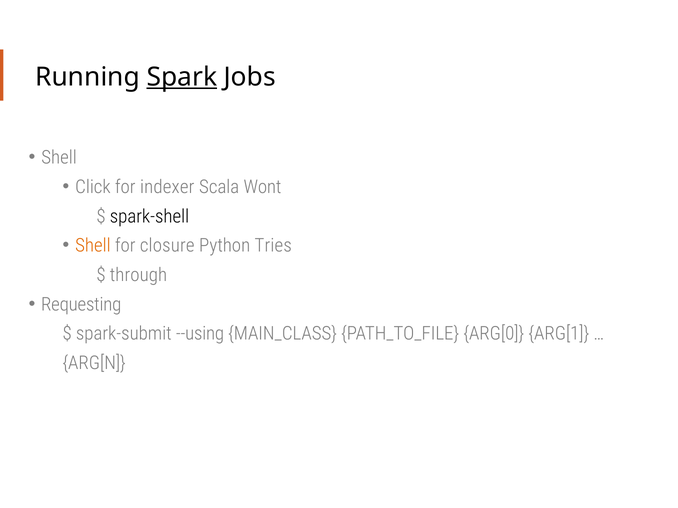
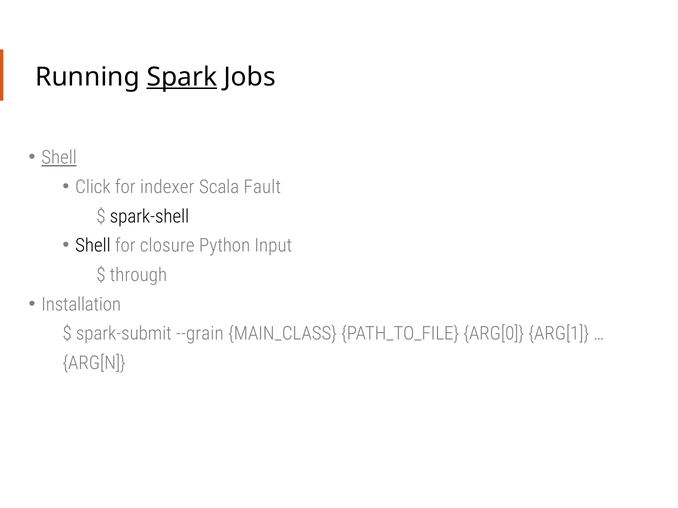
Shell at (59, 158) underline: none -> present
Wont: Wont -> Fault
Shell at (93, 246) colour: orange -> black
Tries: Tries -> Input
Requesting: Requesting -> Installation
--using: --using -> --grain
